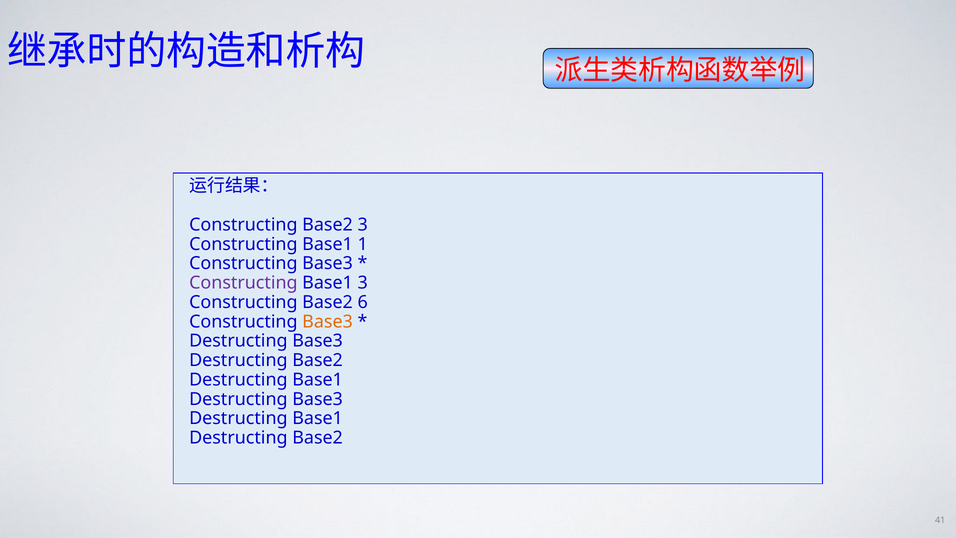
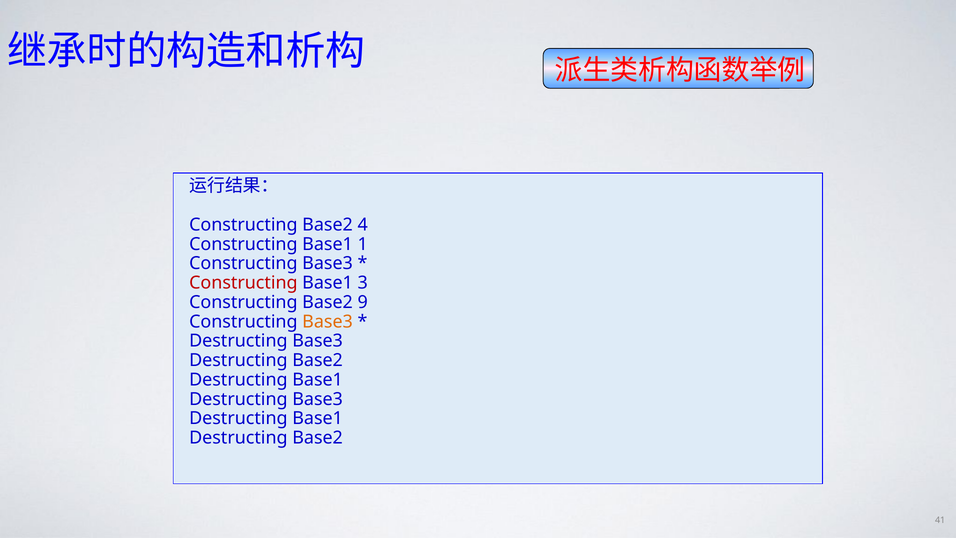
Base2 3: 3 -> 4
Constructing at (243, 283) colour: purple -> red
6: 6 -> 9
